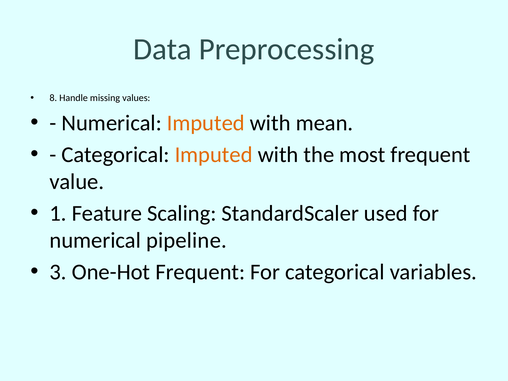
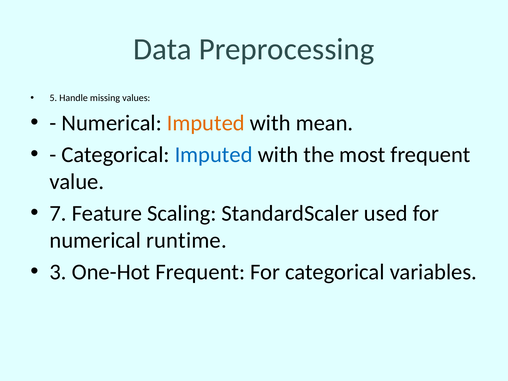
8: 8 -> 5
Imputed at (214, 155) colour: orange -> blue
1: 1 -> 7
pipeline: pipeline -> runtime
